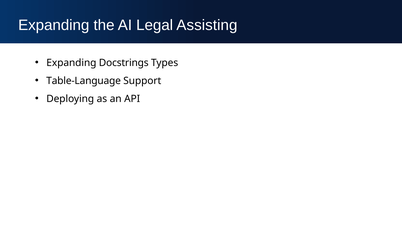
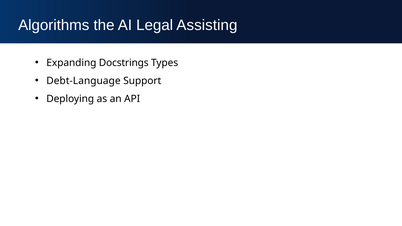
Expanding at (54, 25): Expanding -> Algorithms
Table-Language: Table-Language -> Debt-Language
